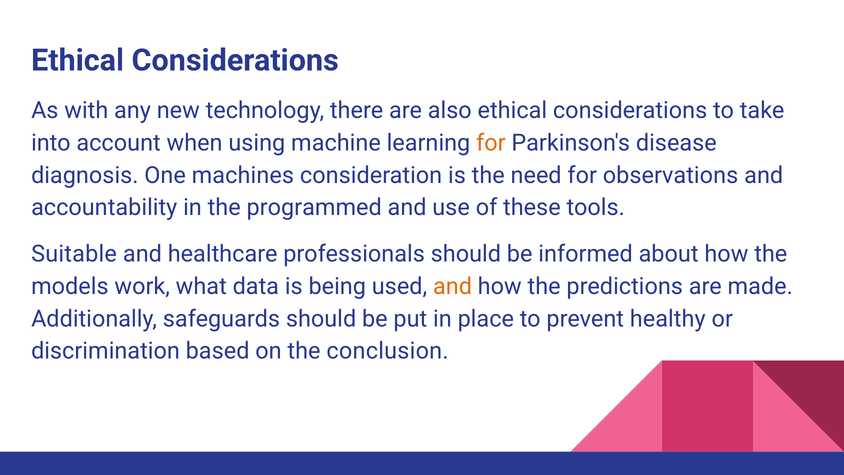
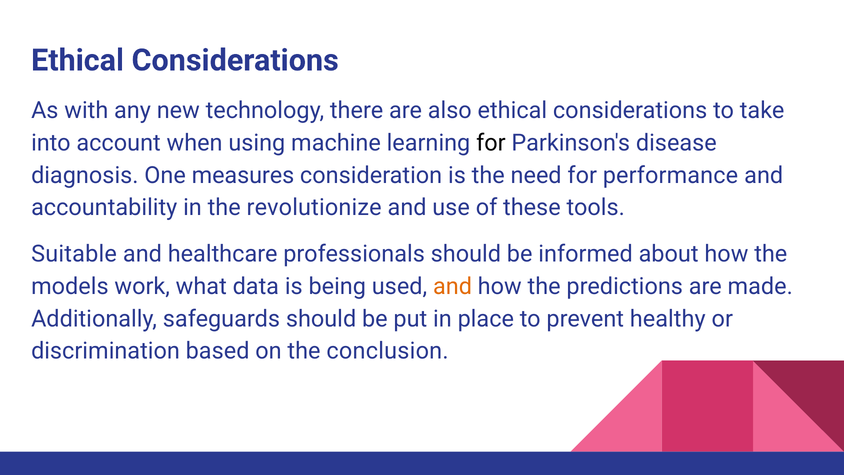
for at (491, 143) colour: orange -> black
machines: machines -> measures
observations: observations -> performance
programmed: programmed -> revolutionize
